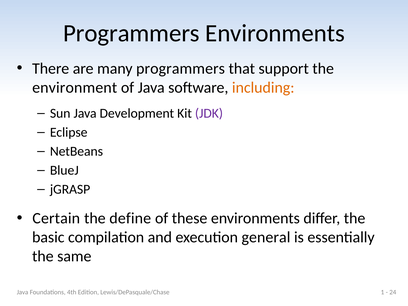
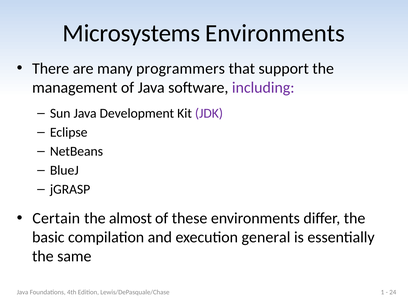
Programmers at (131, 33): Programmers -> Microsystems
environment: environment -> management
including colour: orange -> purple
define: define -> almost
